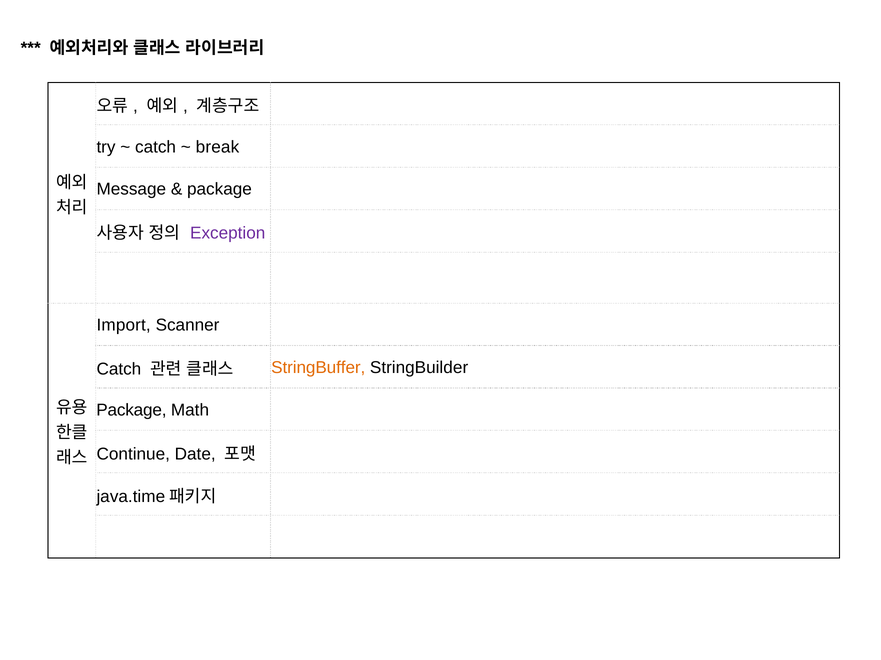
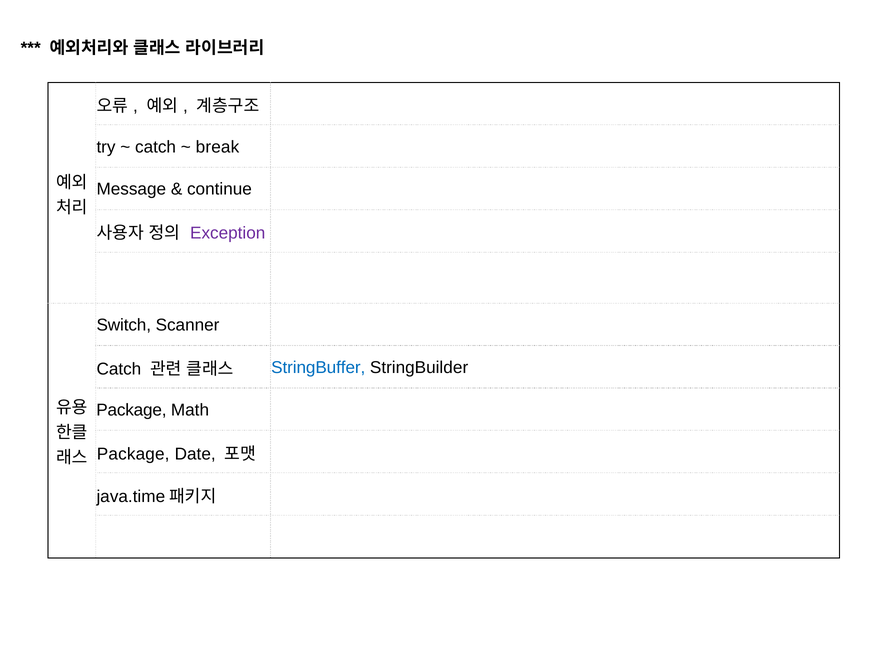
package at (219, 190): package -> continue
Import: Import -> Switch
StringBuffer colour: orange -> blue
Continue at (133, 454): Continue -> Package
